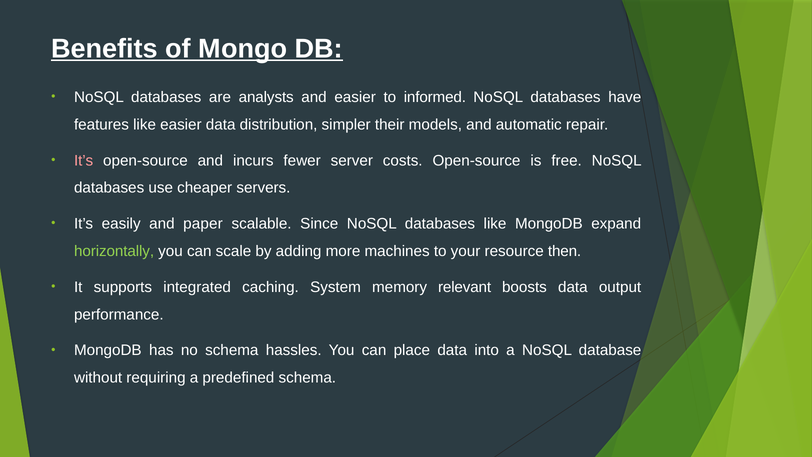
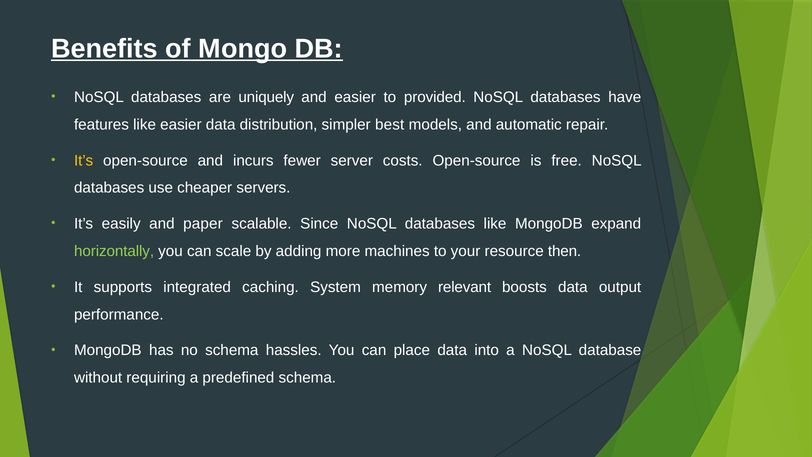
analysts: analysts -> uniquely
informed: informed -> provided
their: their -> best
It’s at (84, 160) colour: pink -> yellow
